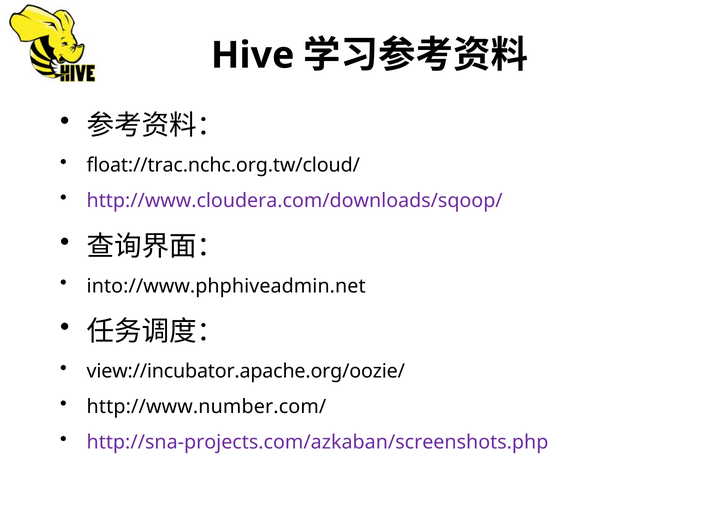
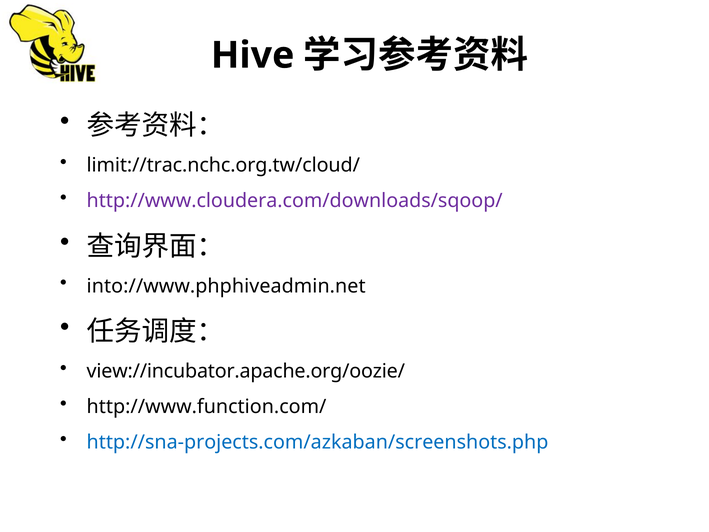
float://trac.nchc.org.tw/cloud/: float://trac.nchc.org.tw/cloud/ -> limit://trac.nchc.org.tw/cloud/
http://www.number.com/: http://www.number.com/ -> http://www.function.com/
http://sna-projects.com/azkaban/screenshots.php colour: purple -> blue
